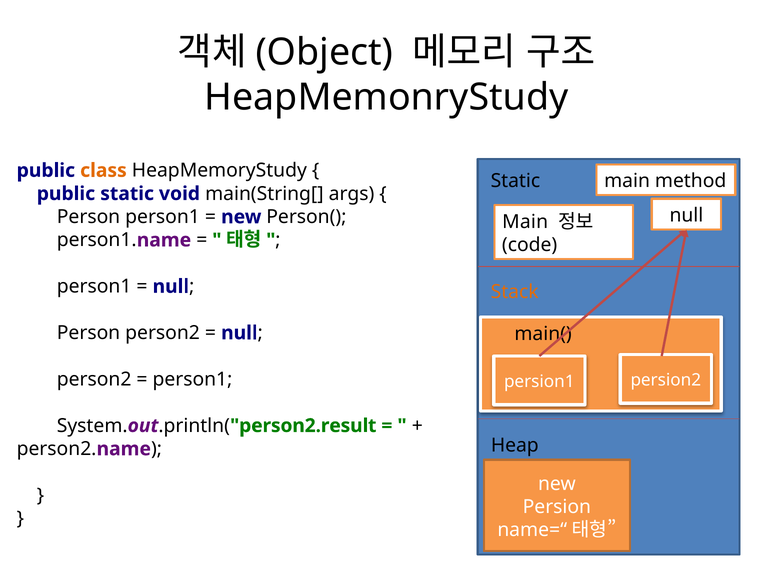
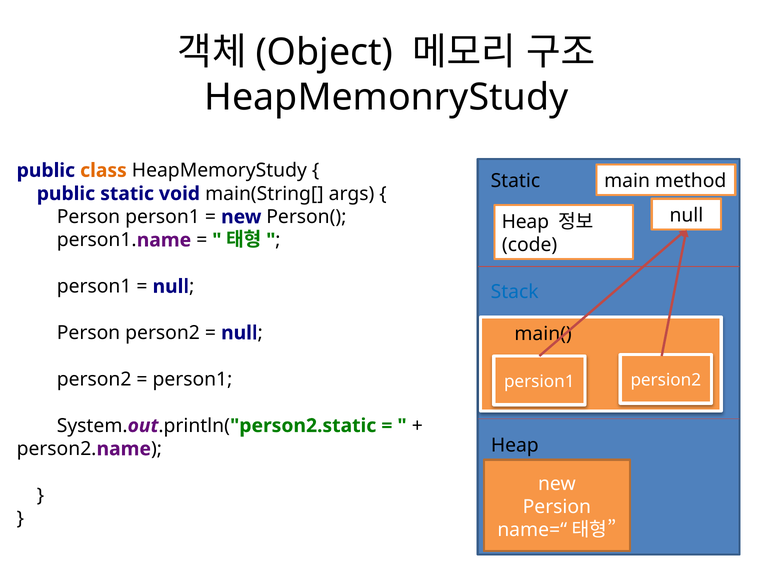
Main at (525, 222): Main -> Heap
Stack colour: orange -> blue
person2.result: person2.result -> person2.static
